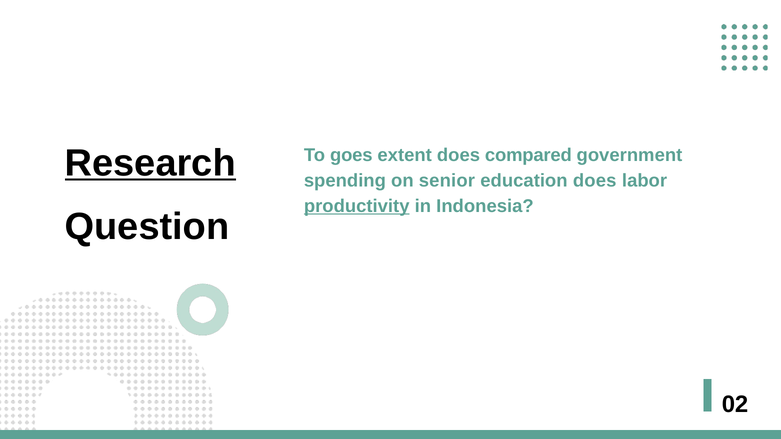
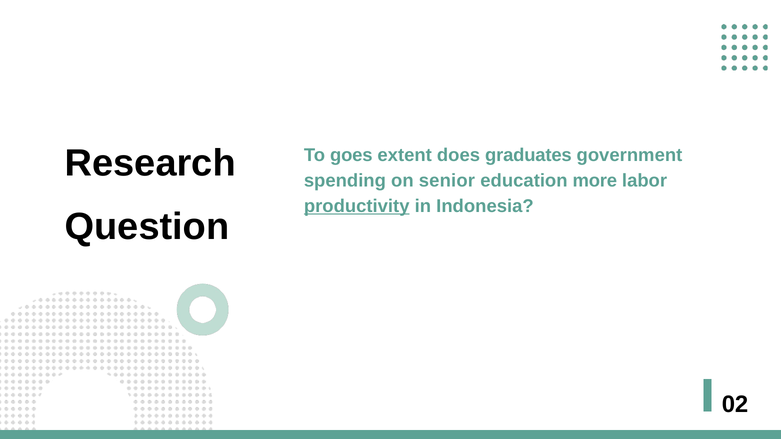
Research underline: present -> none
compared: compared -> graduates
education does: does -> more
